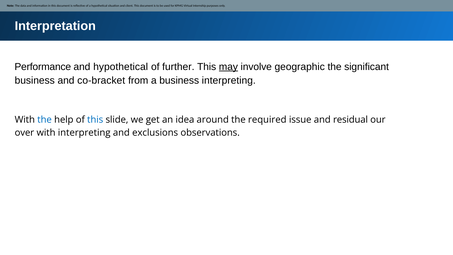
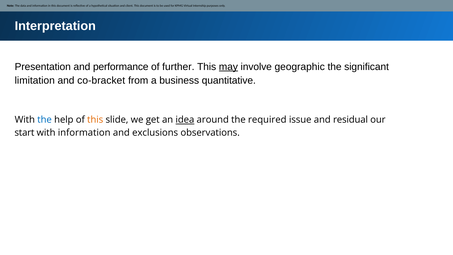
Performance: Performance -> Presentation
and hypothetical: hypothetical -> performance
business at (35, 81): business -> limitation
business interpreting: interpreting -> quantitative
this at (95, 120) colour: blue -> orange
idea underline: none -> present
over: over -> start
with interpreting: interpreting -> information
